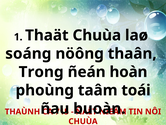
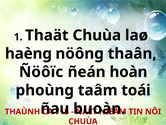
soáng: soáng -> haèng
Trong: Trong -> Ñöôïc
